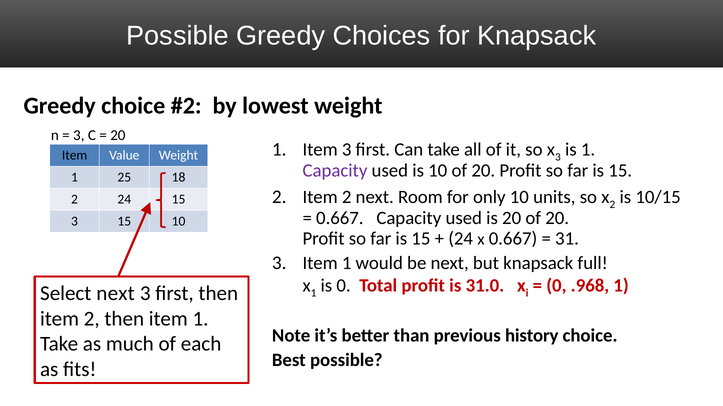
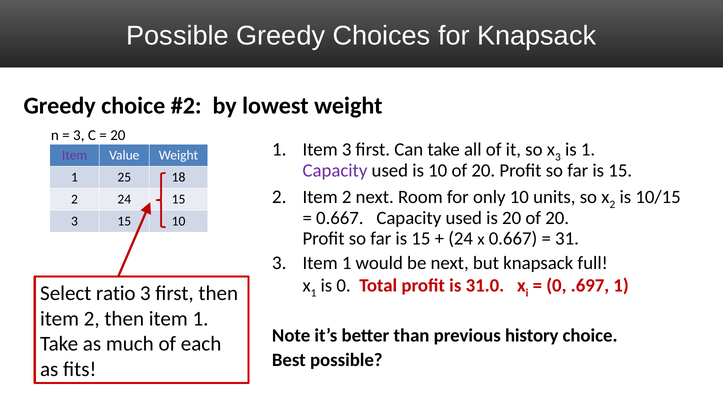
Item at (75, 156) colour: black -> purple
.968: .968 -> .697
Select next: next -> ratio
